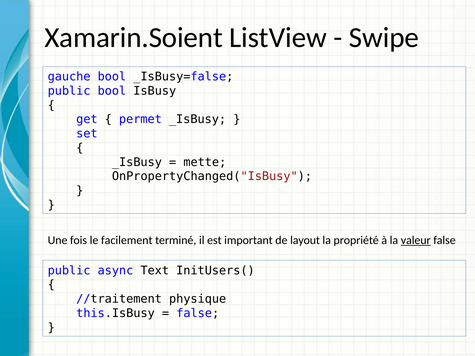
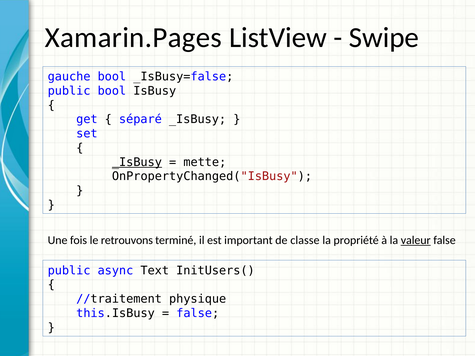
Xamarin.Soient: Xamarin.Soient -> Xamarin.Pages
permet: permet -> séparé
_IsBusy at (137, 162) underline: none -> present
facilement: facilement -> retrouvons
layout: layout -> classe
